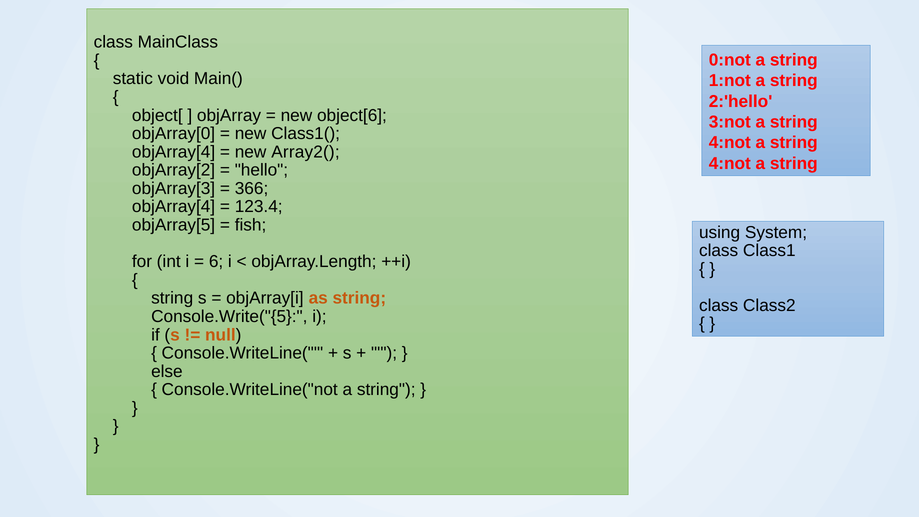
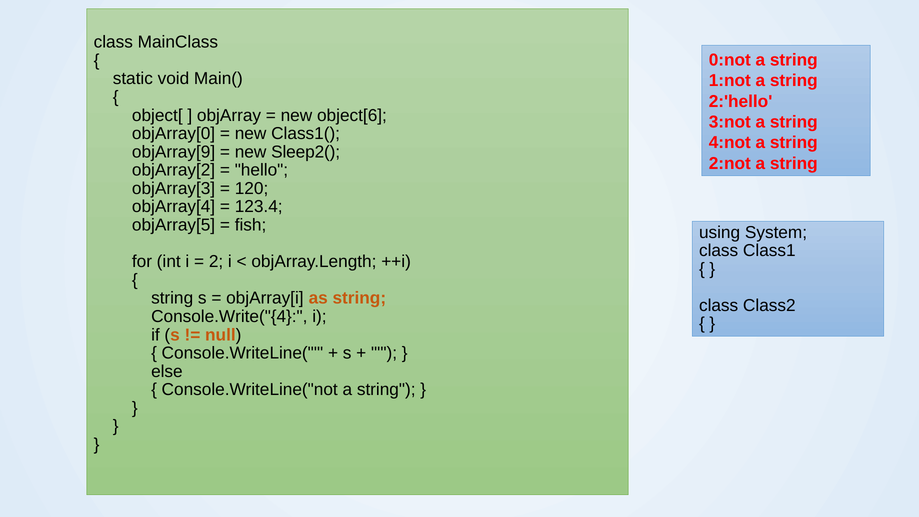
objArray[4 at (174, 152): objArray[4 -> objArray[9
Array2(: Array2( -> Sleep2(
4:not at (730, 163): 4:not -> 2:not
366: 366 -> 120
6: 6 -> 2
Console.Write("{5: Console.Write("{5 -> Console.Write("{4
